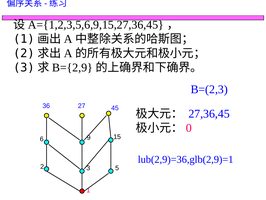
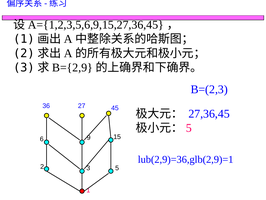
0 at (189, 128): 0 -> 5
